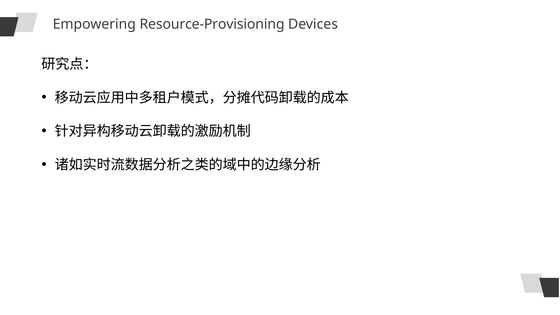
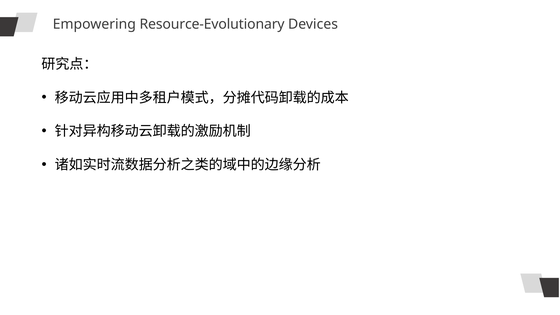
Resource-Provisioning: Resource-Provisioning -> Resource-Evolutionary
